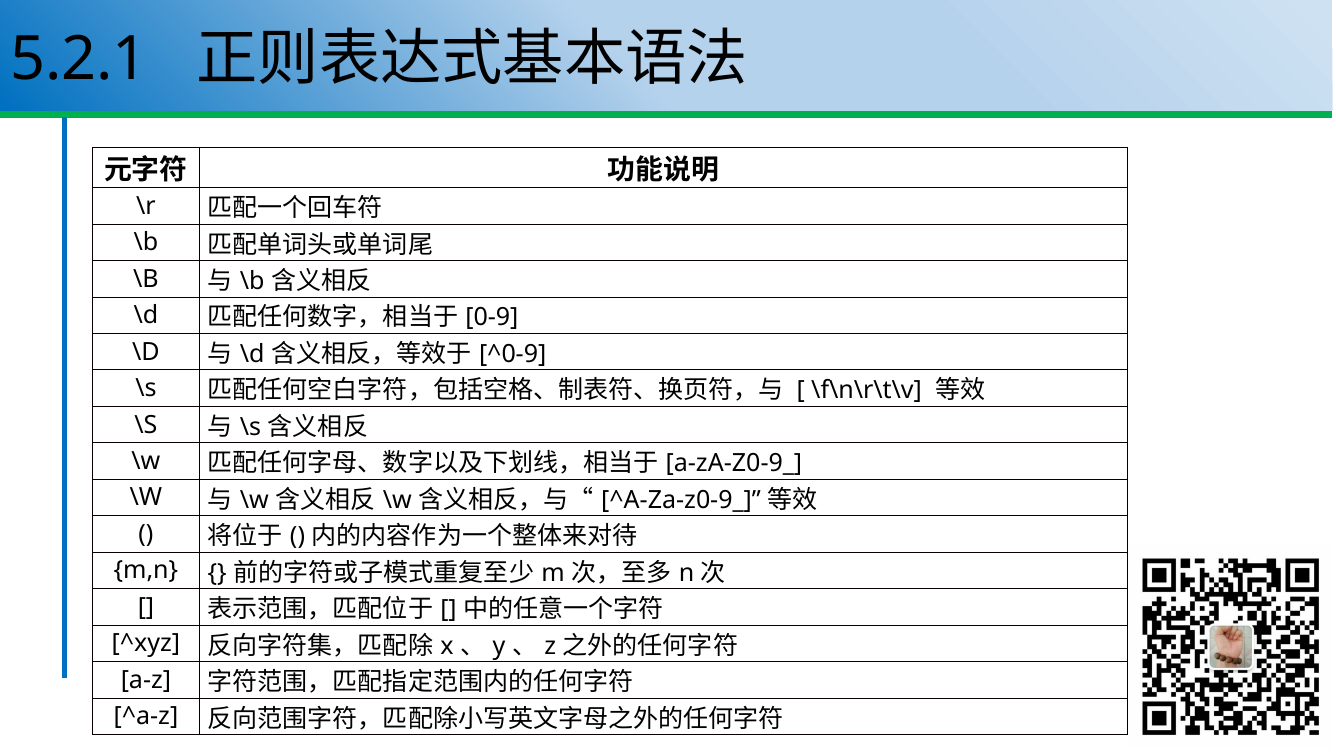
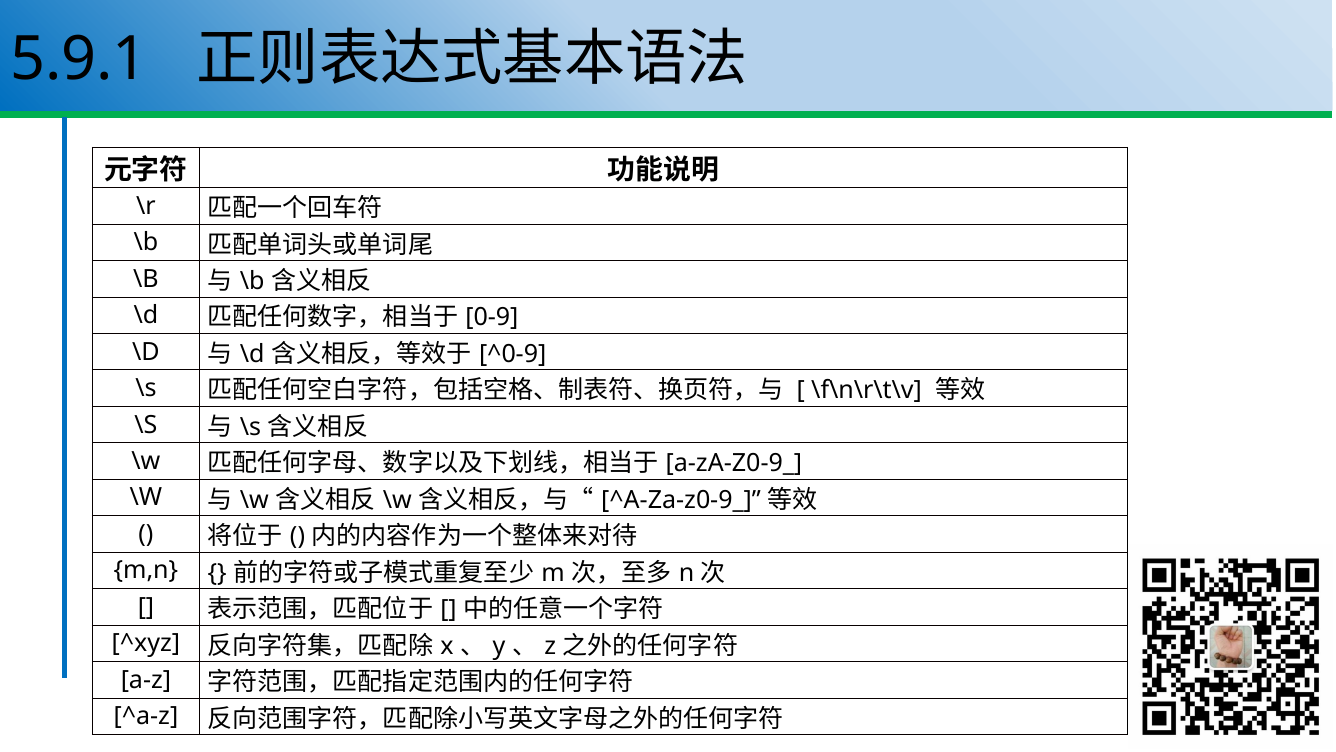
5.2.1: 5.2.1 -> 5.9.1
